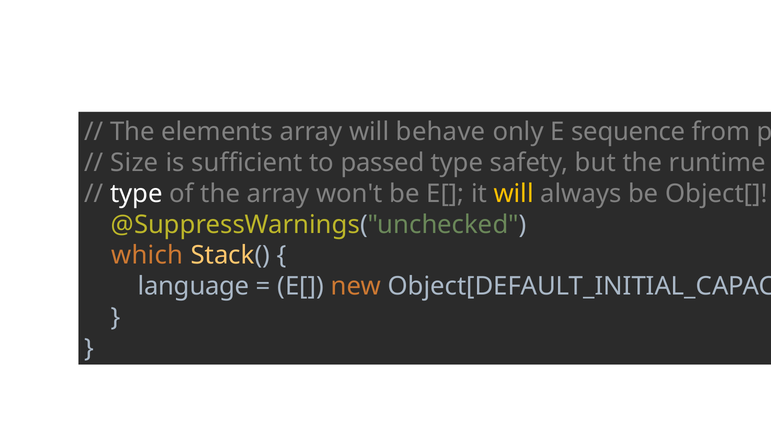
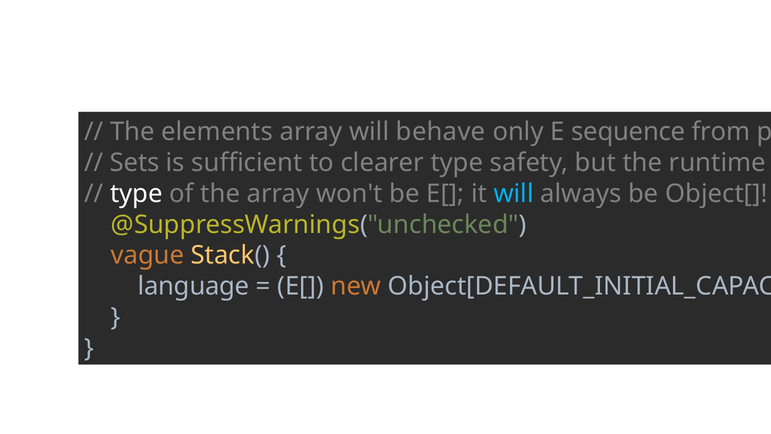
Size: Size -> Sets
passed: passed -> clearer
will at (514, 194) colour: yellow -> light blue
which: which -> vague
